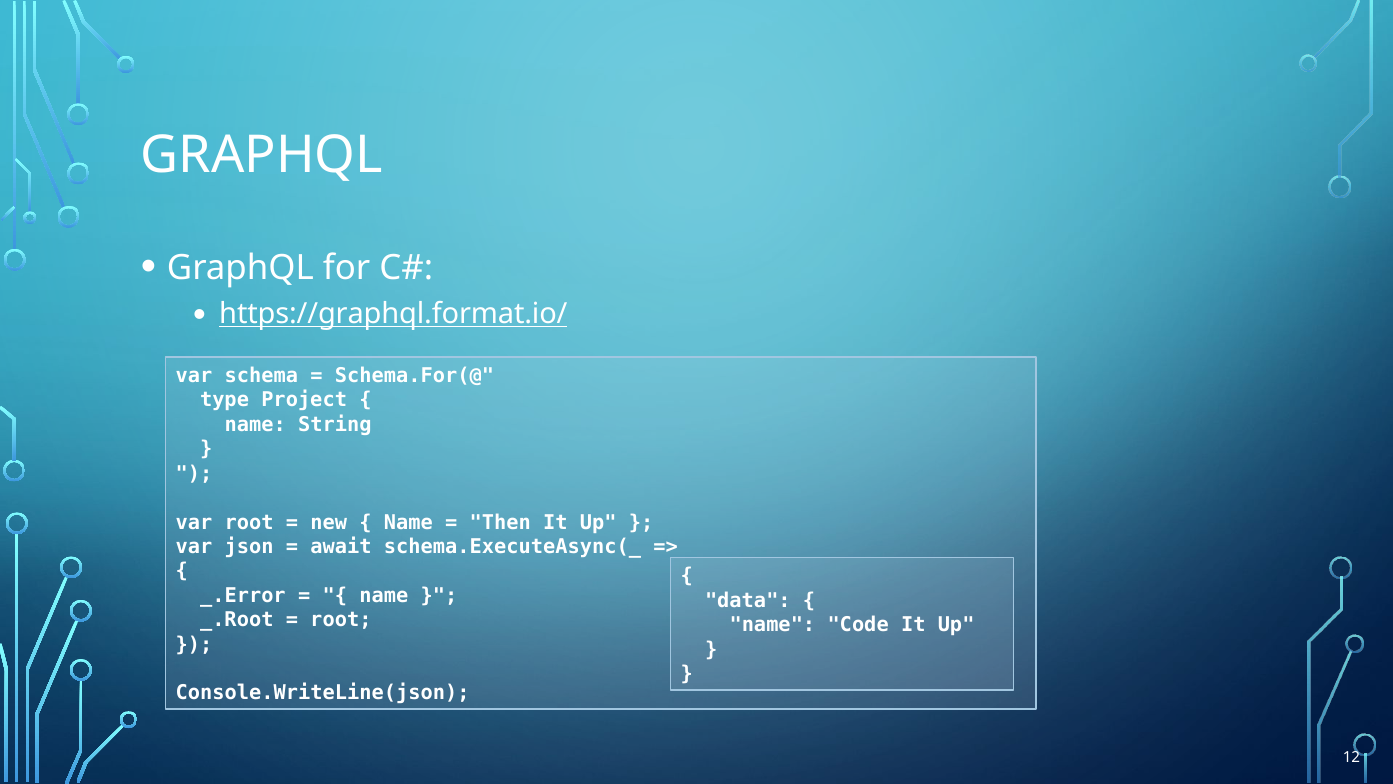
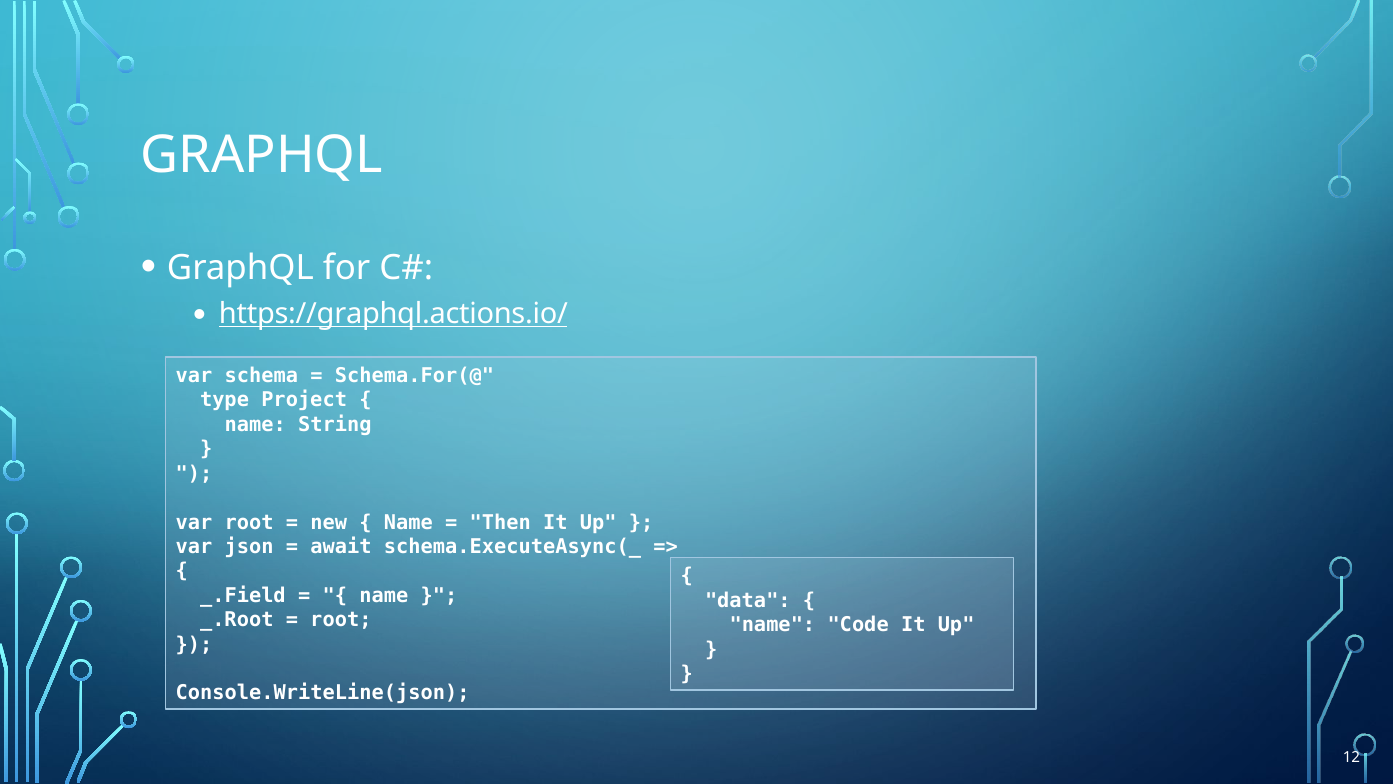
https://graphql.format.io/: https://graphql.format.io/ -> https://graphql.actions.io/
_.Error: _.Error -> _.Field
